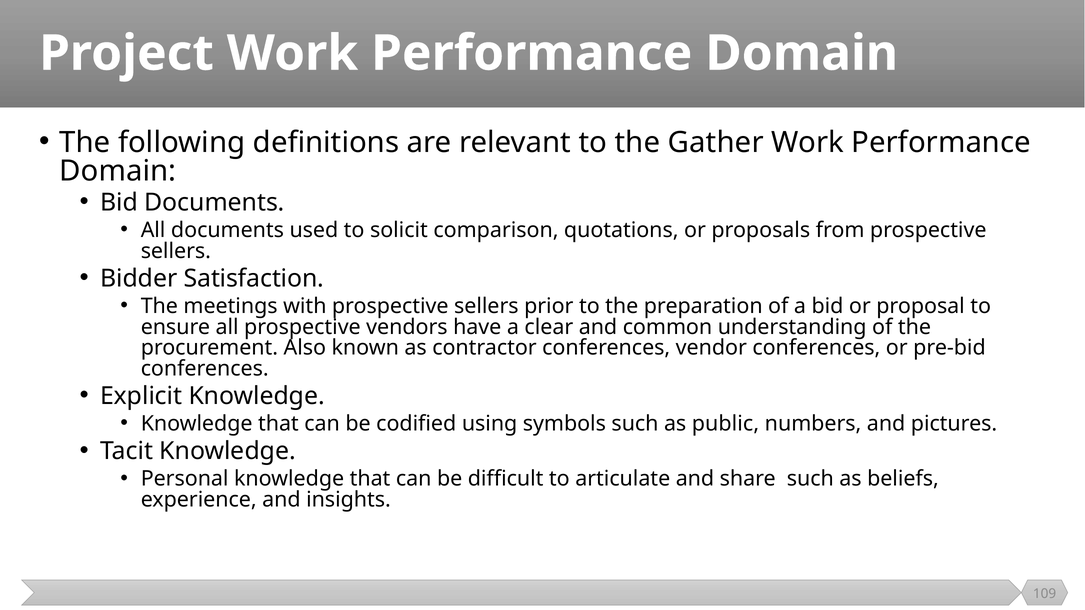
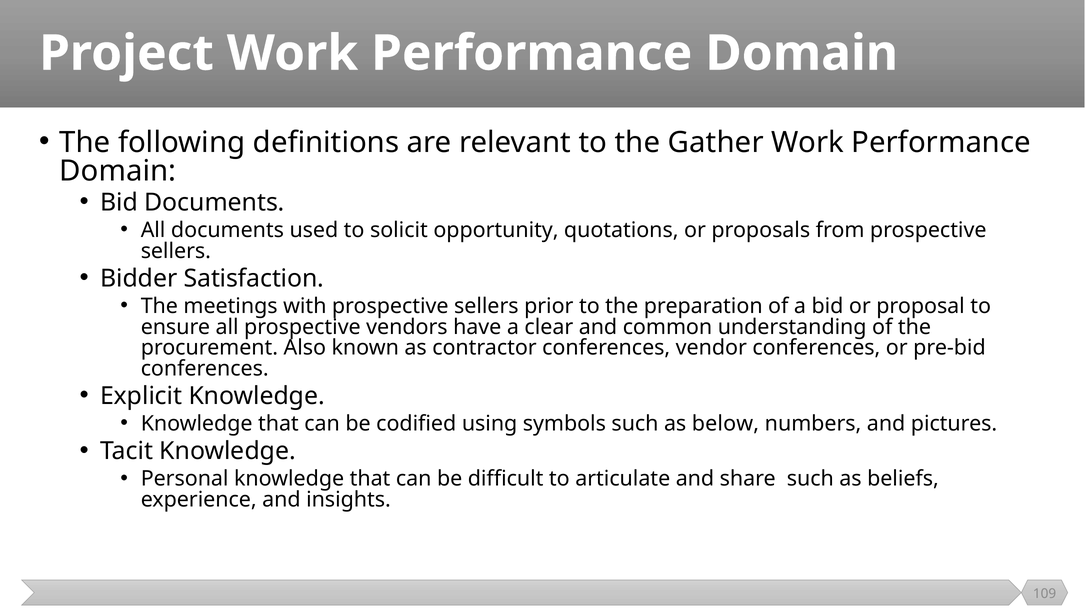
comparison: comparison -> opportunity
public: public -> below
